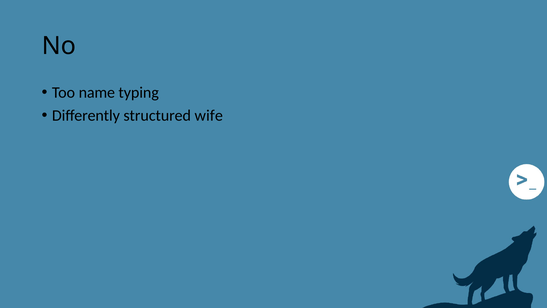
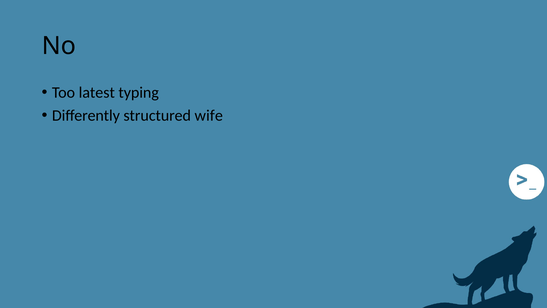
name: name -> latest
